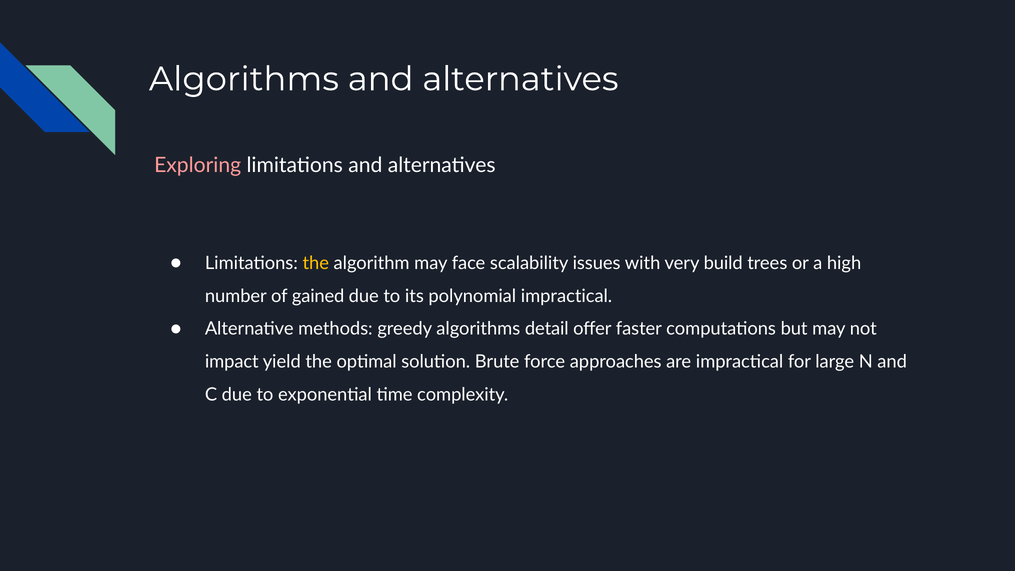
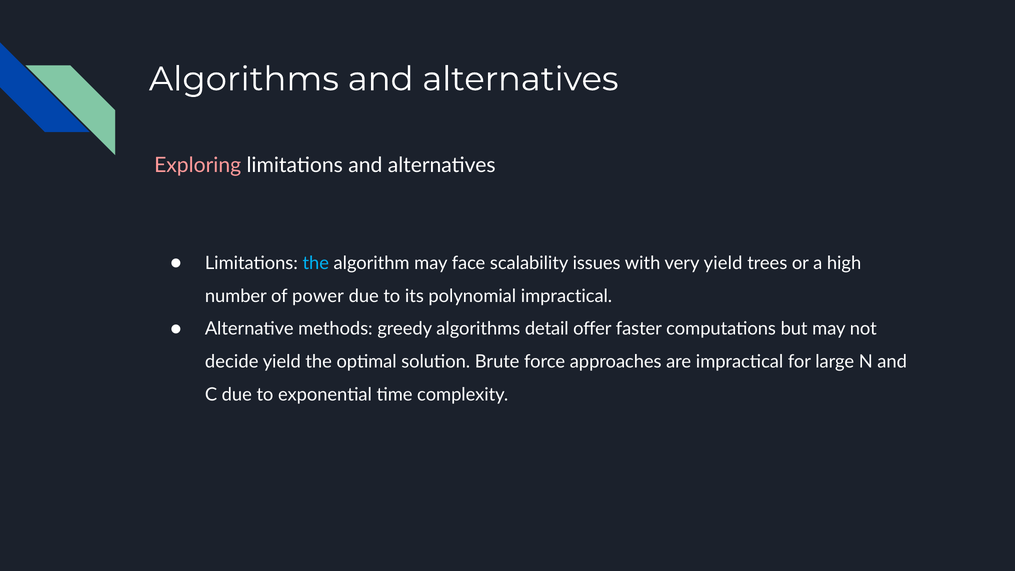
the at (316, 263) colour: yellow -> light blue
very build: build -> yield
gained: gained -> power
impact: impact -> decide
